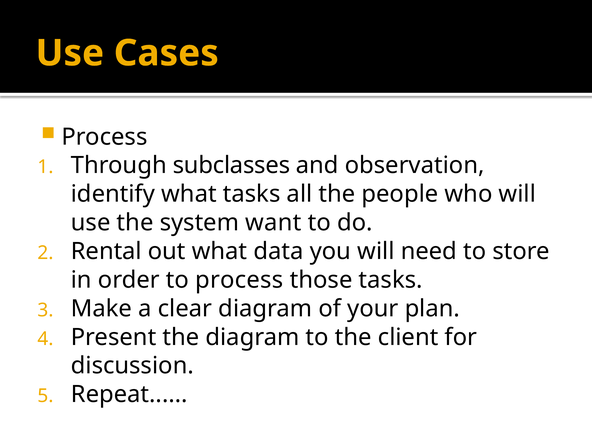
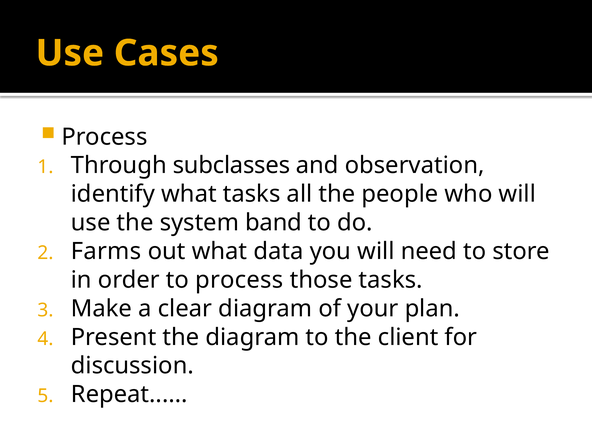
want: want -> band
Rental: Rental -> Farms
